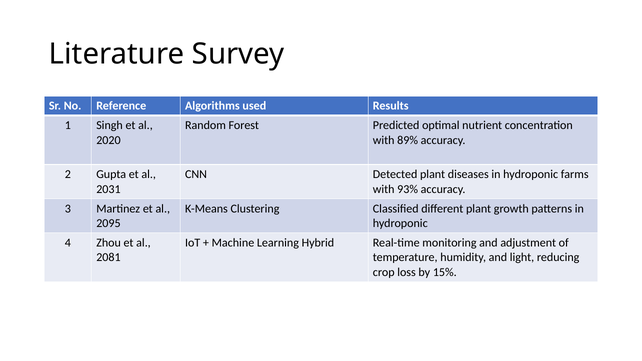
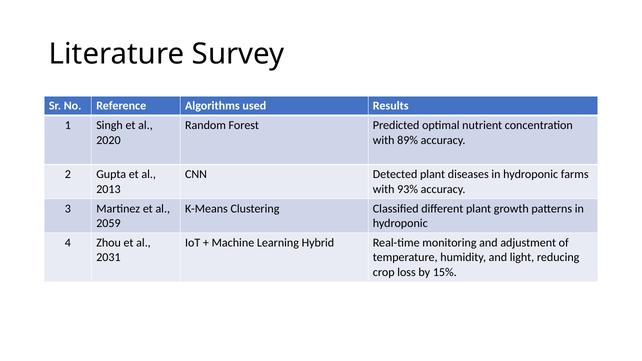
2031: 2031 -> 2013
2095: 2095 -> 2059
2081: 2081 -> 2031
